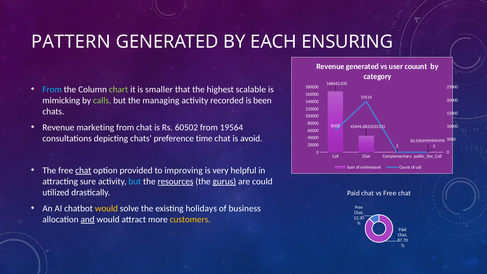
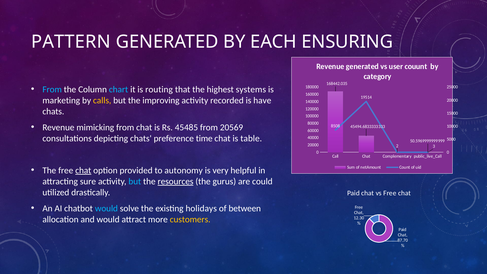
chart colour: light green -> light blue
smaller: smaller -> routing
scalable: scalable -> systems
mimicking: mimicking -> marketing
calls colour: light green -> yellow
managing: managing -> improving
been: been -> have
marketing: marketing -> mimicking
60502: 60502 -> 45485
19564: 19564 -> 20569
avoid: avoid -> table
improving: improving -> autonomy
gurus underline: present -> none
would at (106, 208) colour: yellow -> light blue
business: business -> between
and underline: present -> none
